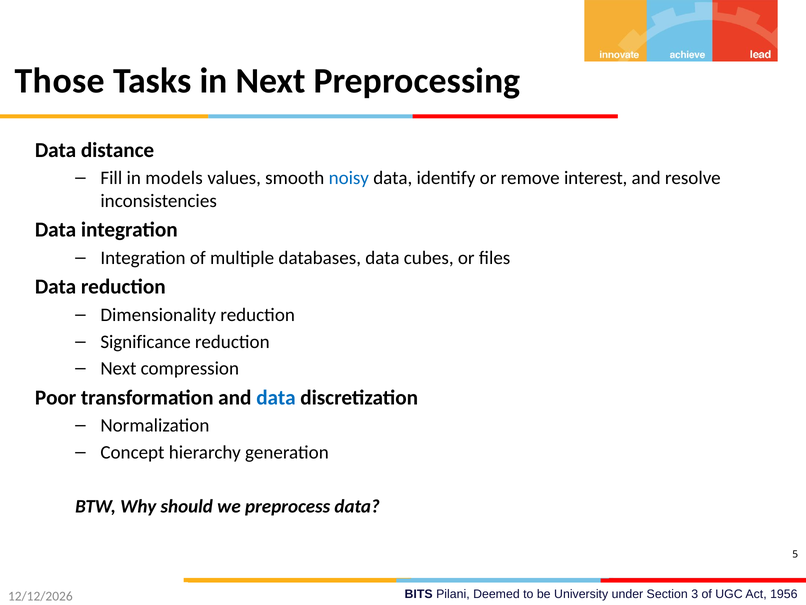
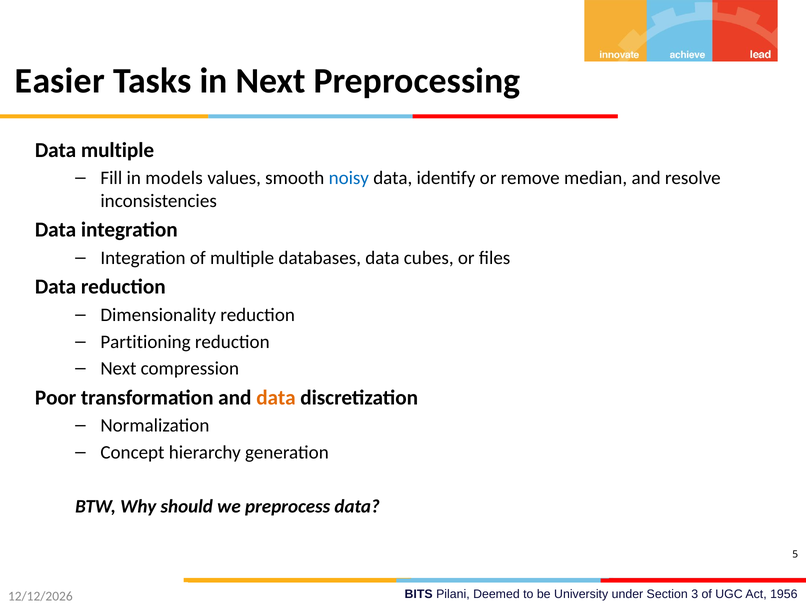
Those: Those -> Easier
Data distance: distance -> multiple
interest: interest -> median
Significance: Significance -> Partitioning
data at (276, 397) colour: blue -> orange
